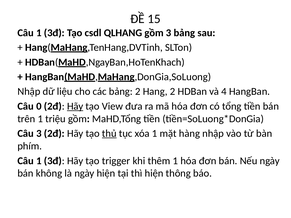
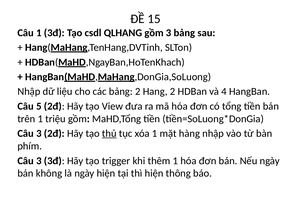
0: 0 -> 5
Hãy at (75, 106) underline: present -> none
1 at (39, 161): 1 -> 3
